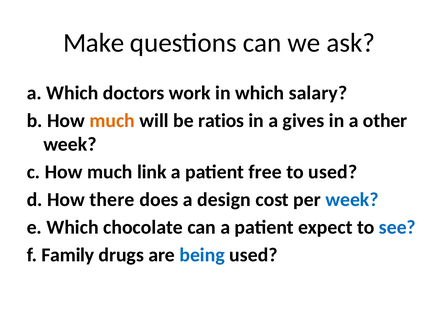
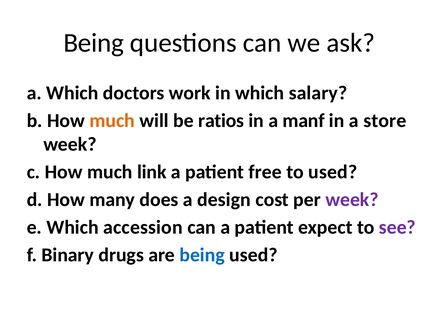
Make at (94, 43): Make -> Being
gives: gives -> manf
other: other -> store
there: there -> many
week at (352, 200) colour: blue -> purple
chocolate: chocolate -> accession
see colour: blue -> purple
Family: Family -> Binary
